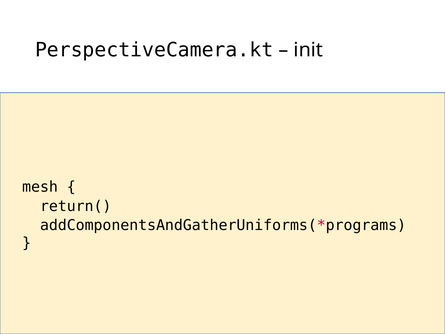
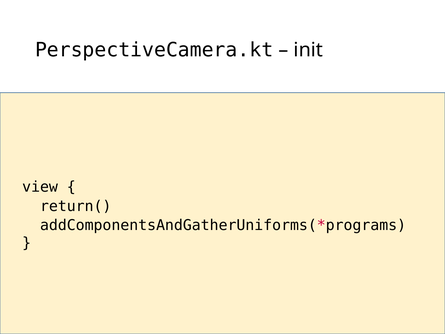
mesh: mesh -> view
